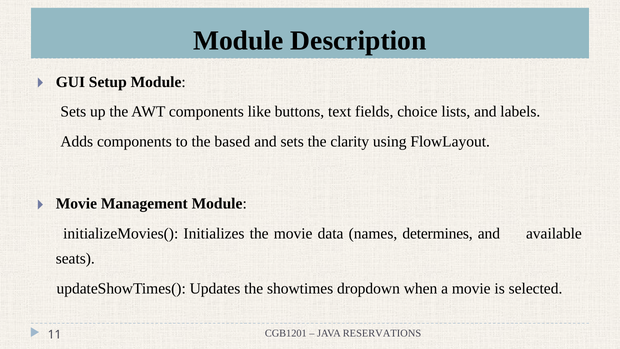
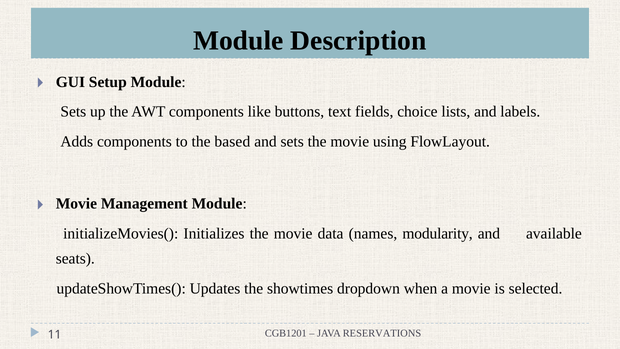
sets the clarity: clarity -> movie
determines: determines -> modularity
